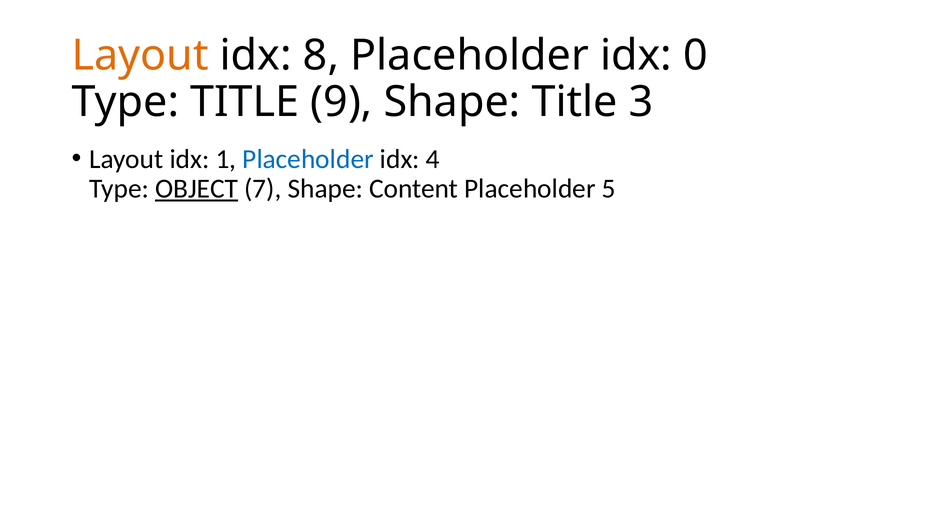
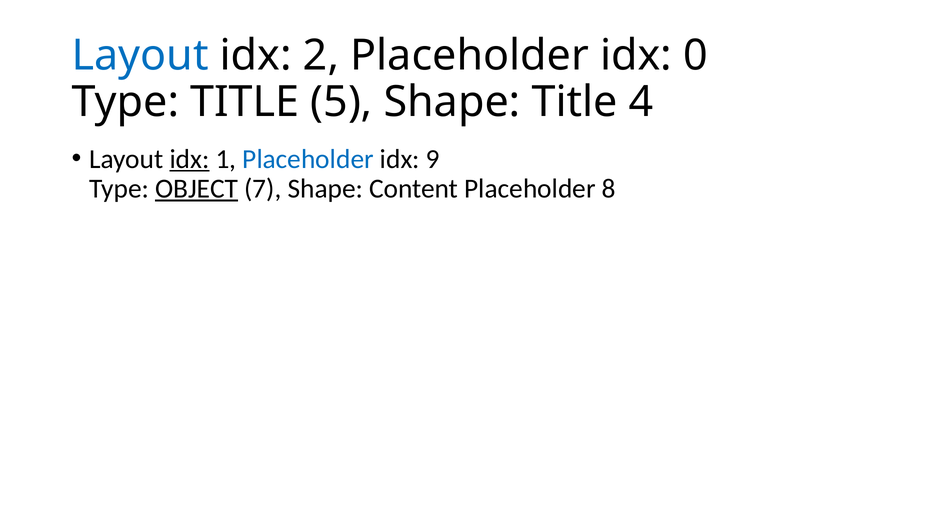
Layout at (140, 56) colour: orange -> blue
8: 8 -> 2
9: 9 -> 5
3: 3 -> 4
idx at (189, 159) underline: none -> present
4: 4 -> 9
5: 5 -> 8
